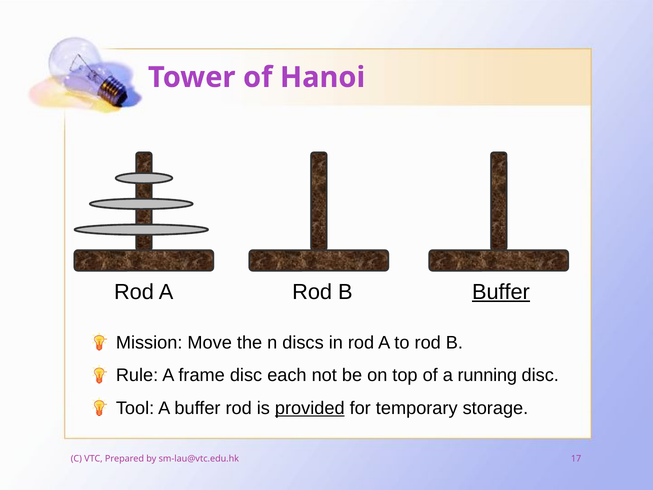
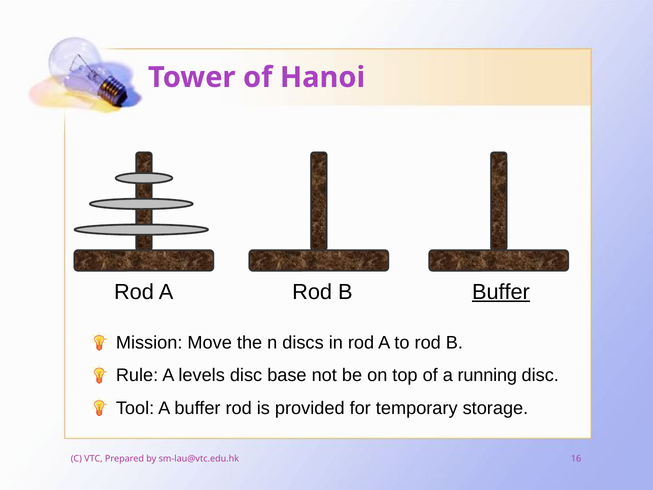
frame: frame -> levels
each: each -> base
provided underline: present -> none
17: 17 -> 16
